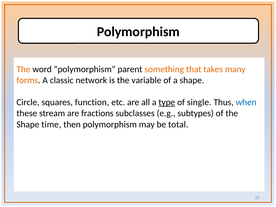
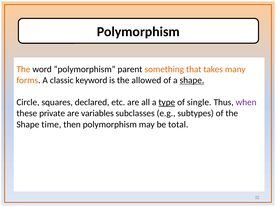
network: network -> keyword
variable: variable -> allowed
shape at (192, 80) underline: none -> present
function: function -> declared
when colour: blue -> purple
stream: stream -> private
fractions: fractions -> variables
